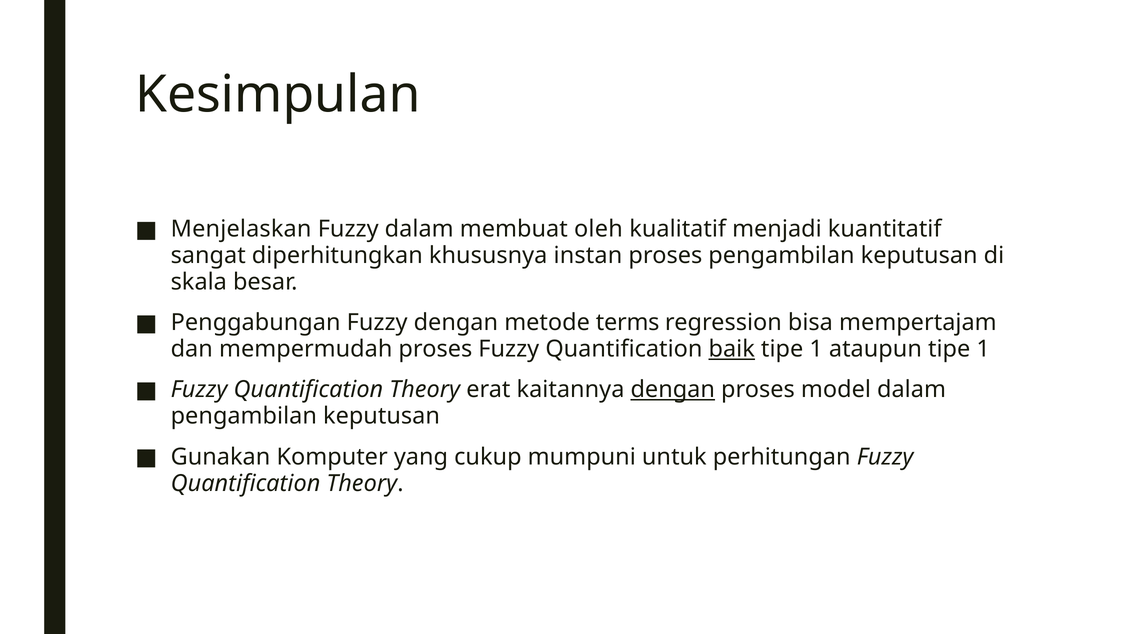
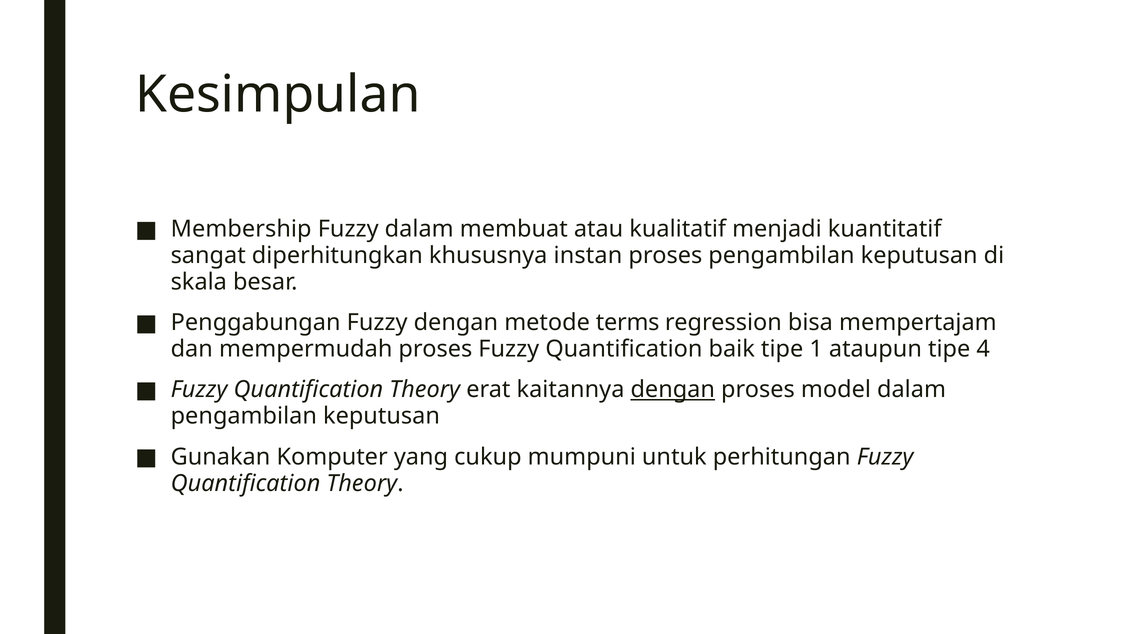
Menjelaskan: Menjelaskan -> Membership
oleh: oleh -> atau
baik underline: present -> none
ataupun tipe 1: 1 -> 4
